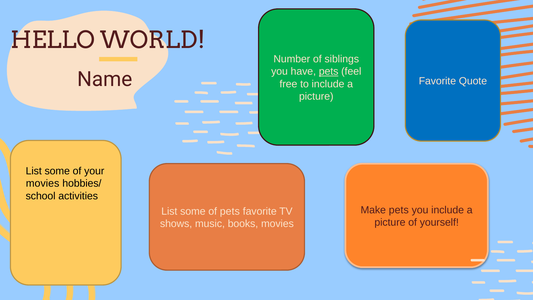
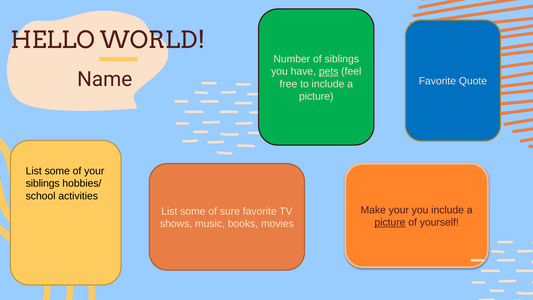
movies at (43, 183): movies -> siblings
Make pets: pets -> your
of pets: pets -> sure
picture at (390, 222) underline: none -> present
